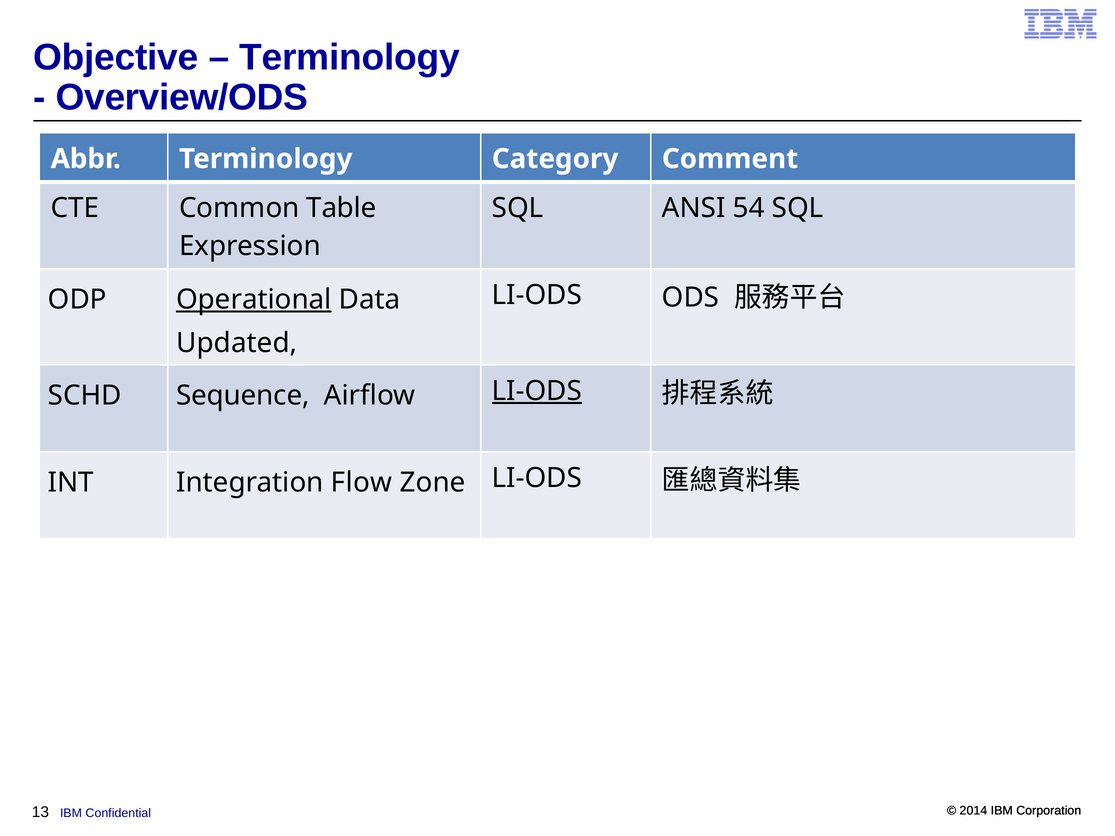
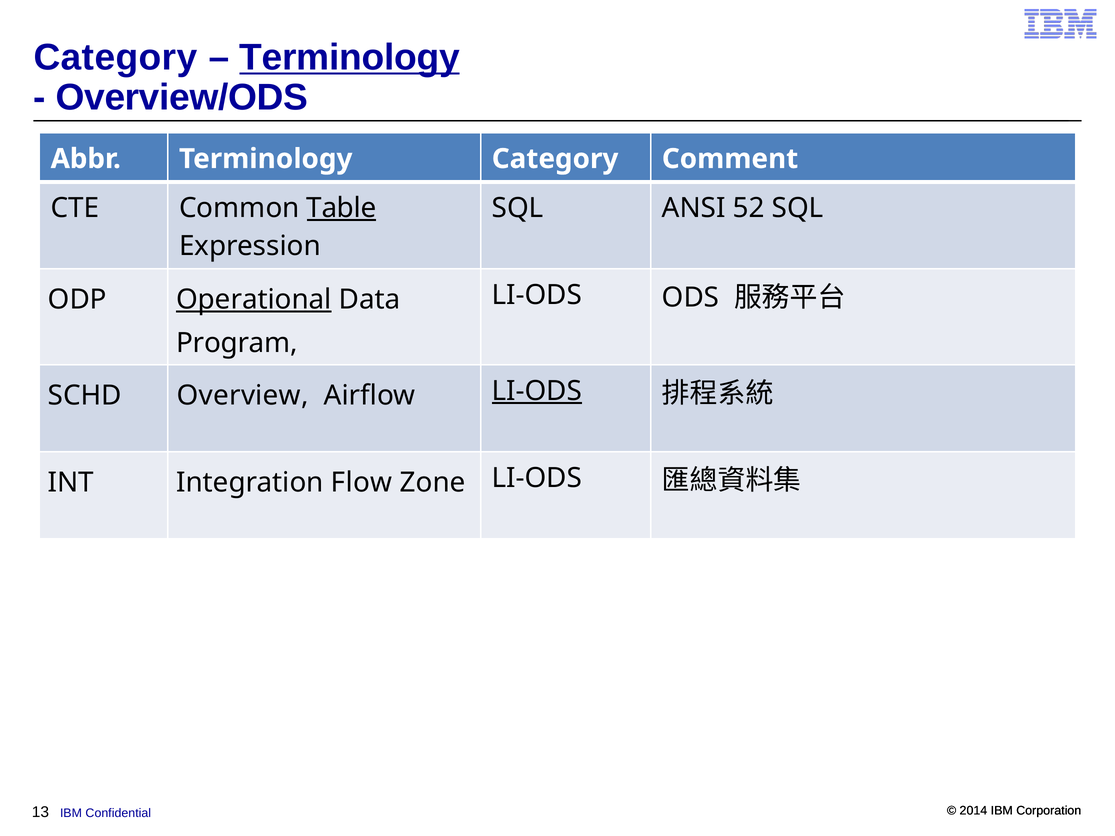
Objective at (116, 57): Objective -> Category
Terminology at (350, 57) underline: none -> present
Table underline: none -> present
54: 54 -> 52
Updated: Updated -> Program
Sequence: Sequence -> Overview
